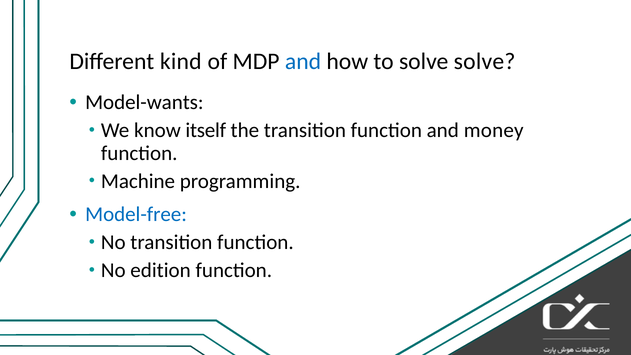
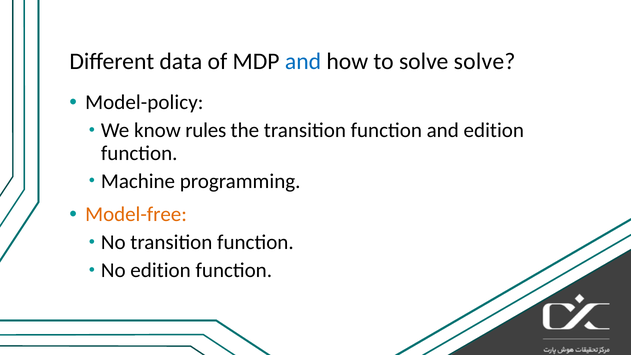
kind: kind -> data
Model-wants: Model-wants -> Model-policy
itself: itself -> rules
and money: money -> edition
Model-free colour: blue -> orange
